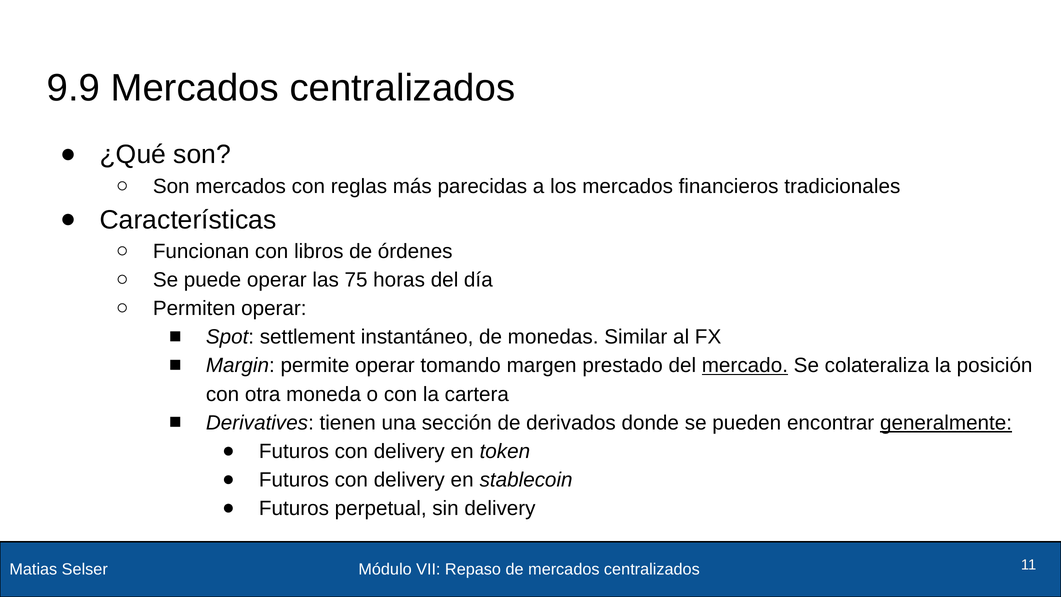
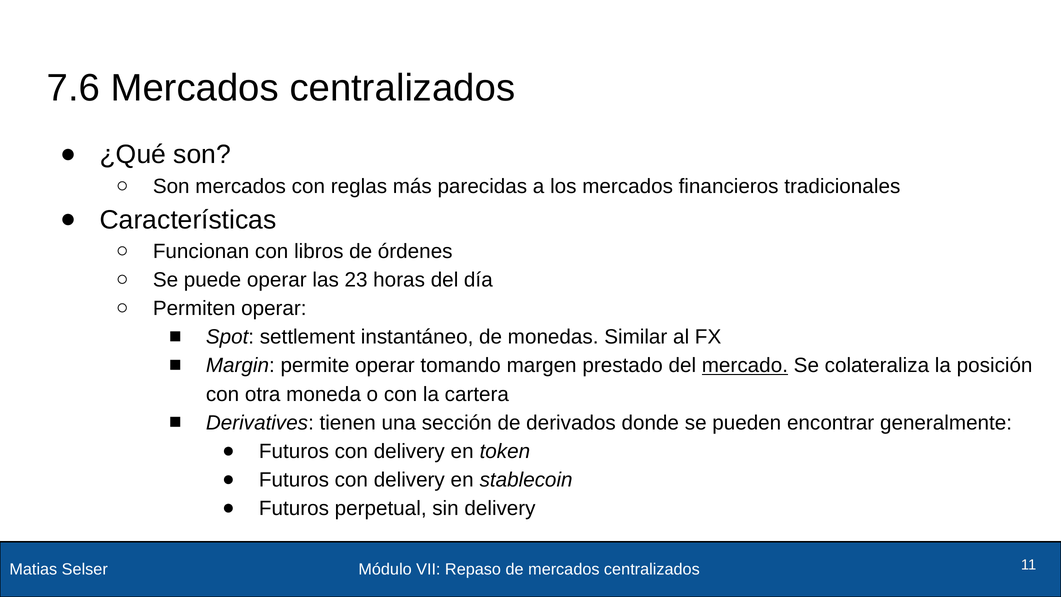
9.9: 9.9 -> 7.6
75: 75 -> 23
generalmente underline: present -> none
